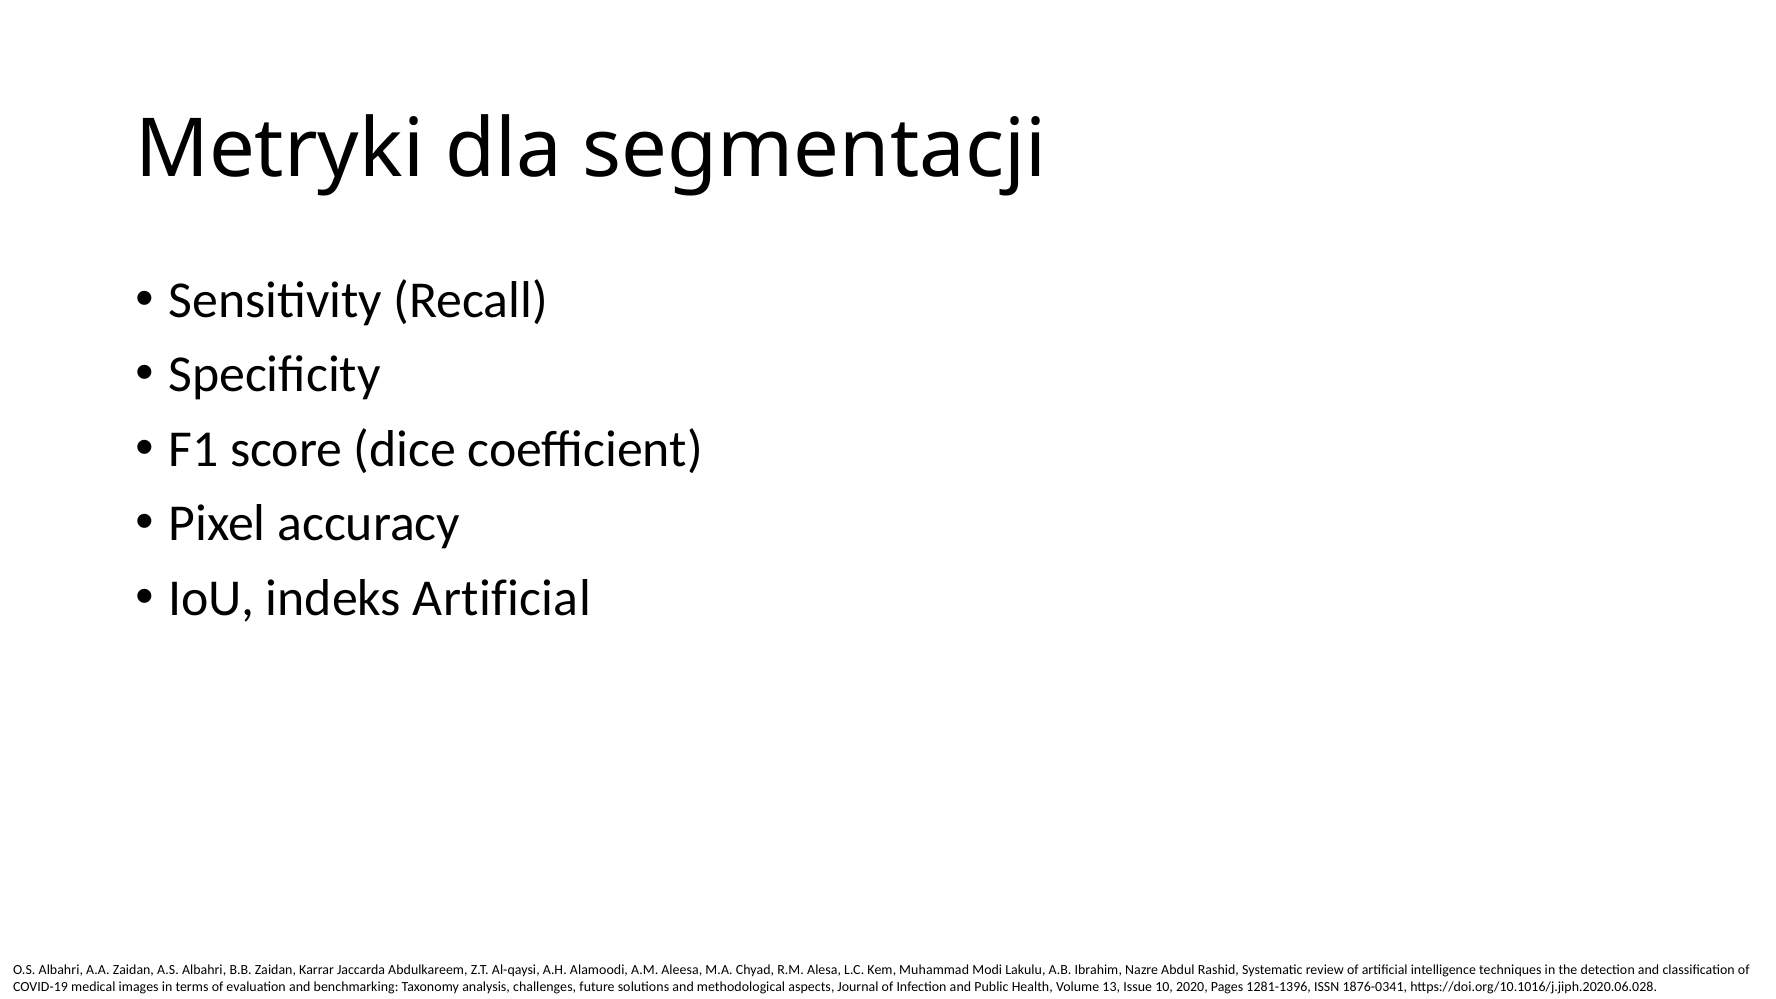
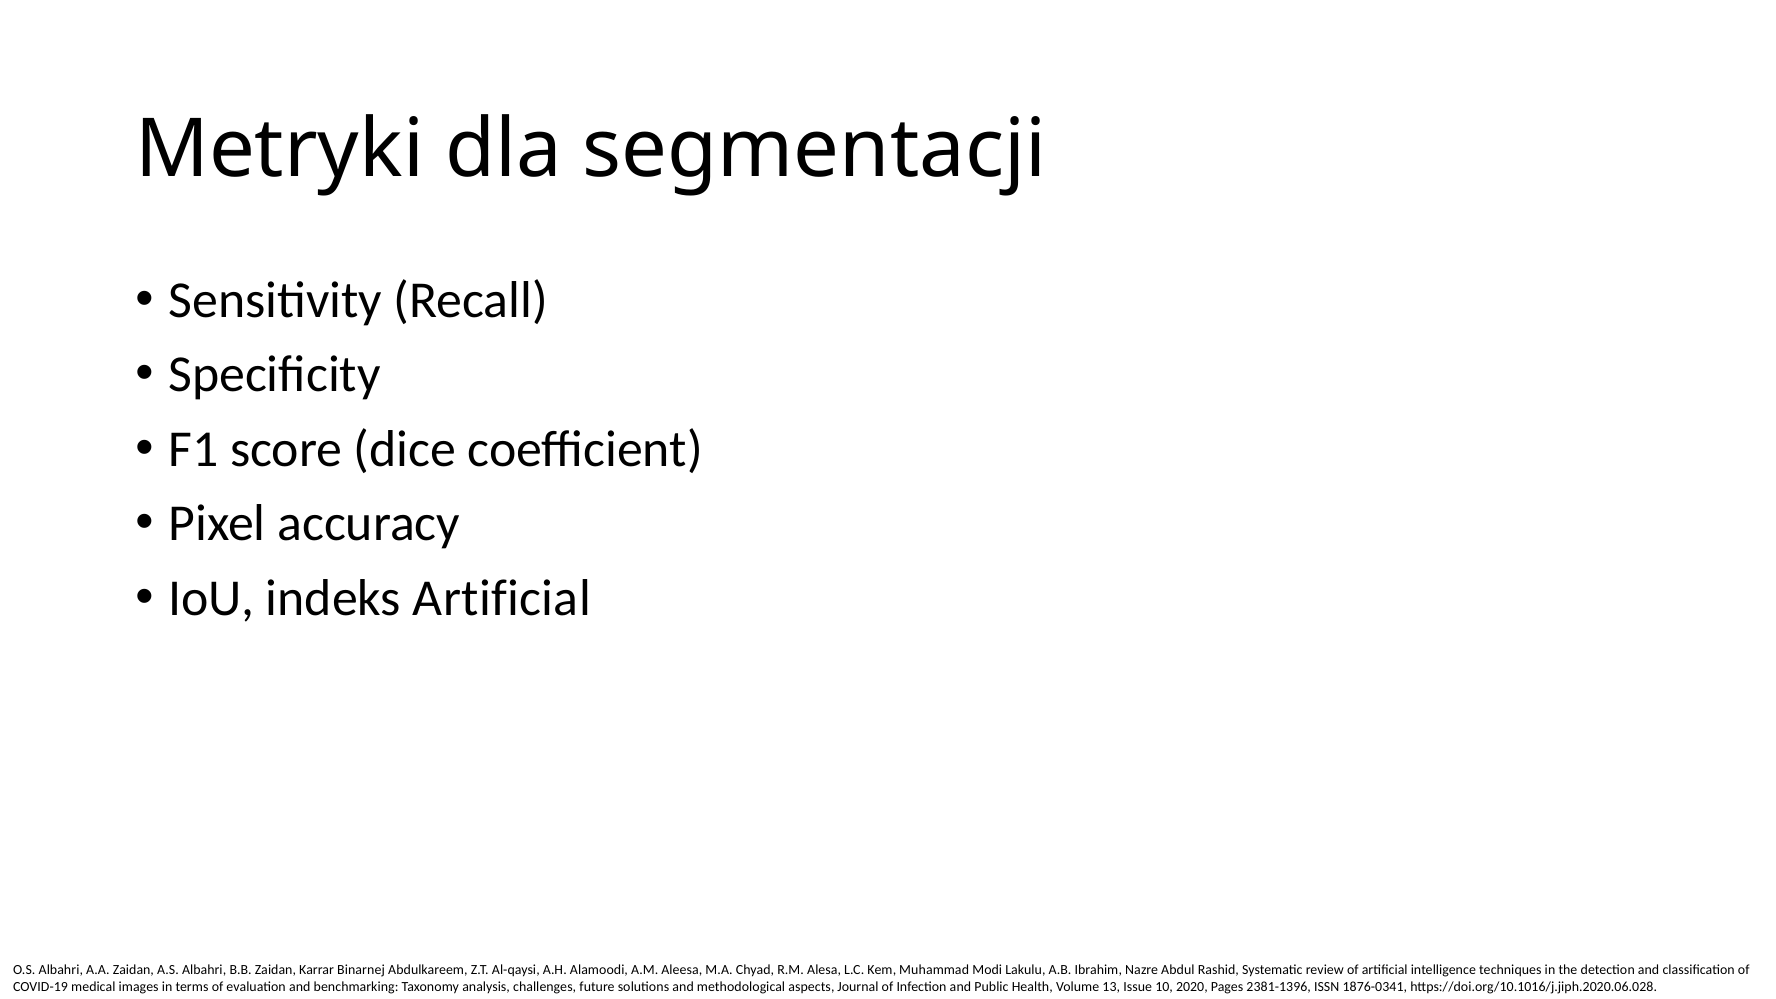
Jaccarda: Jaccarda -> Binarnej
1281-1396: 1281-1396 -> 2381-1396
